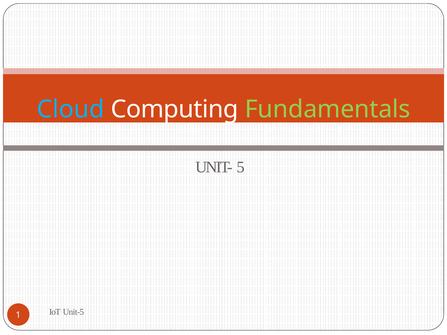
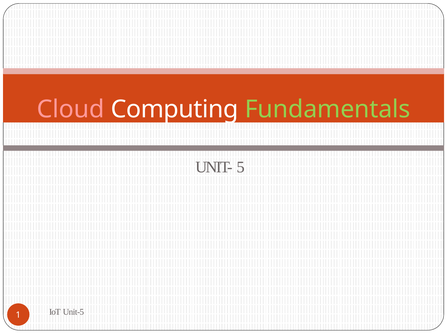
Cloud colour: light blue -> pink
